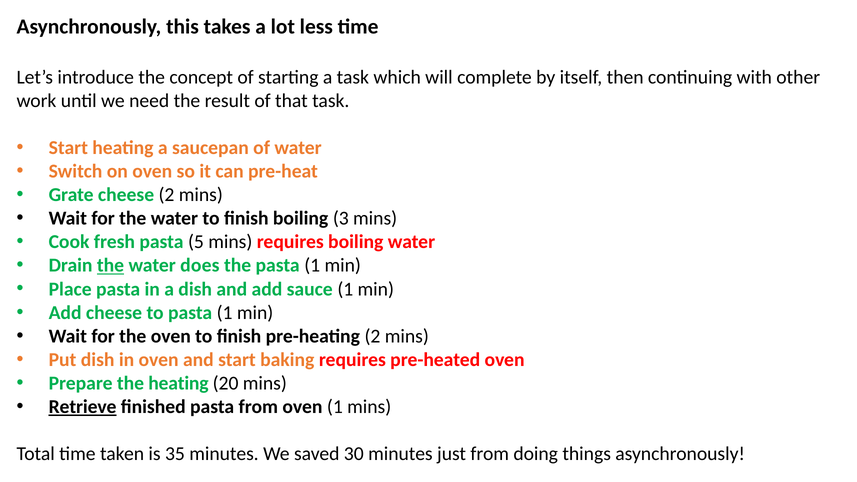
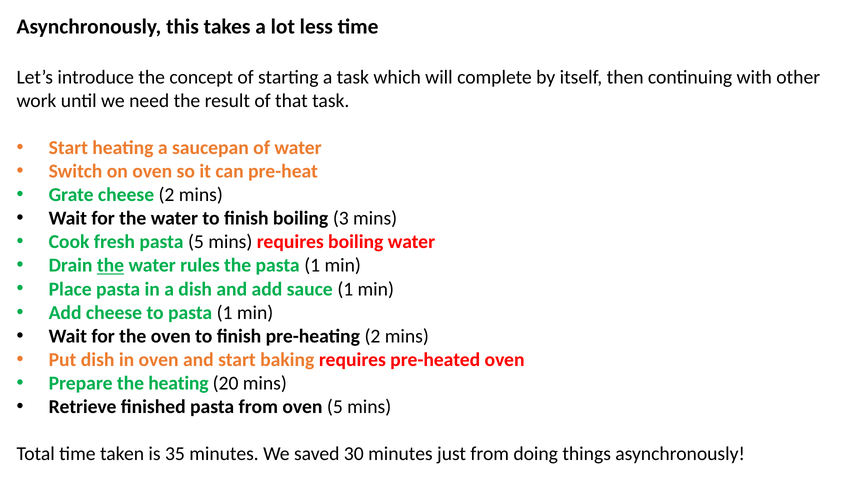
does: does -> rules
Retrieve underline: present -> none
oven 1: 1 -> 5
